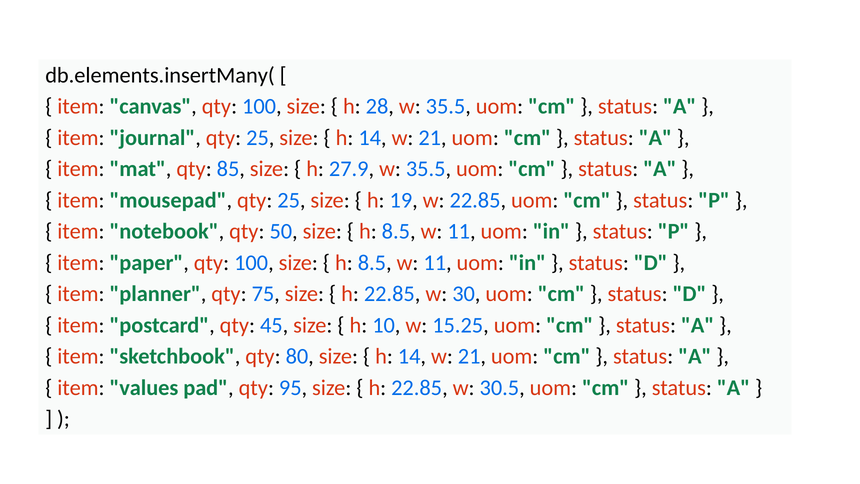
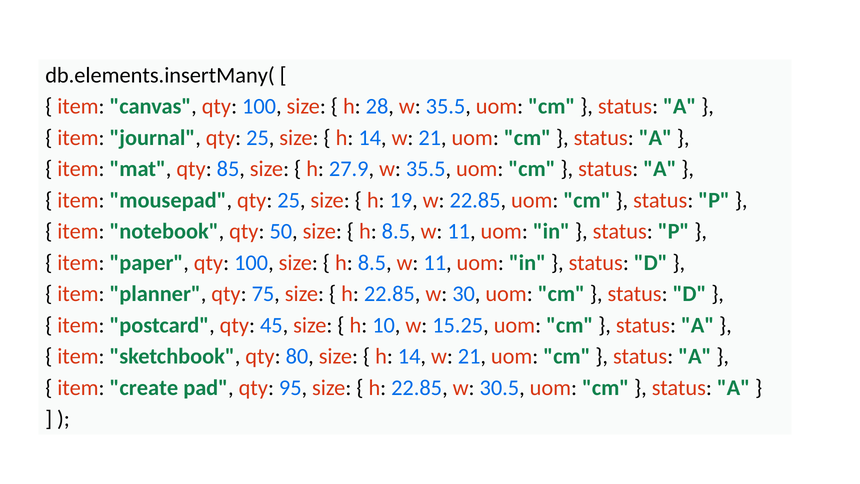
values: values -> create
